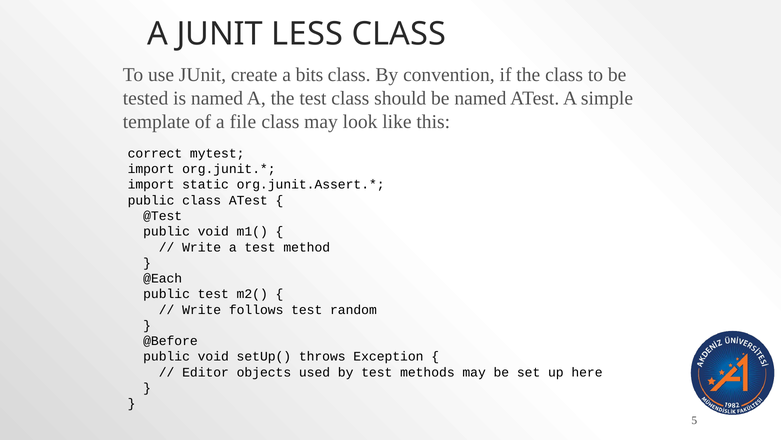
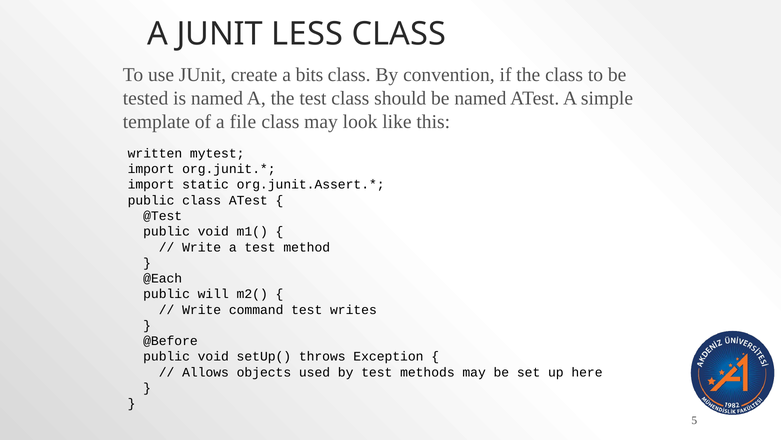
correct: correct -> written
public test: test -> will
follows: follows -> command
random: random -> writes
Editor: Editor -> Allows
